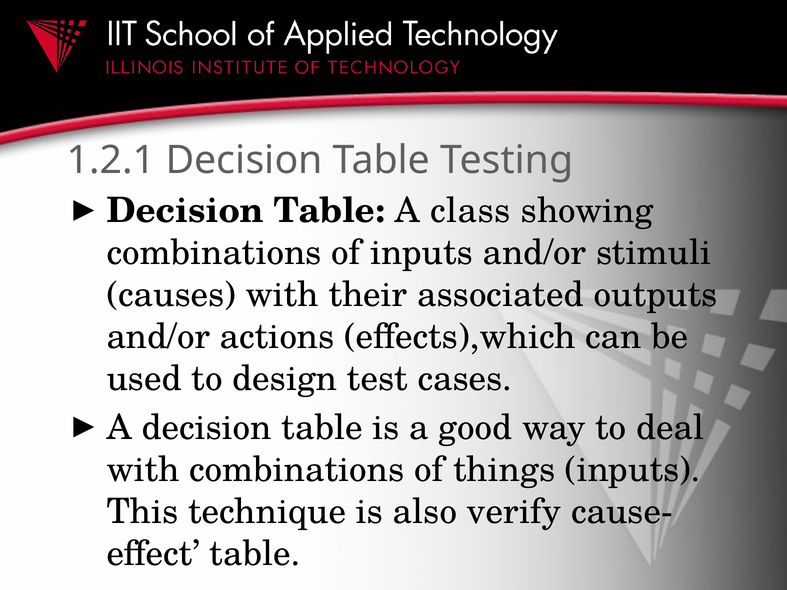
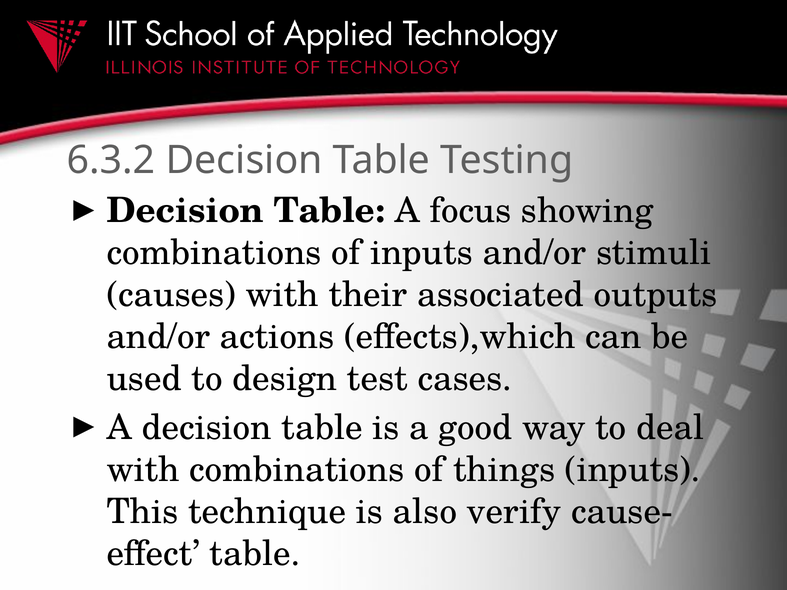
1.2.1: 1.2.1 -> 6.3.2
class: class -> focus
